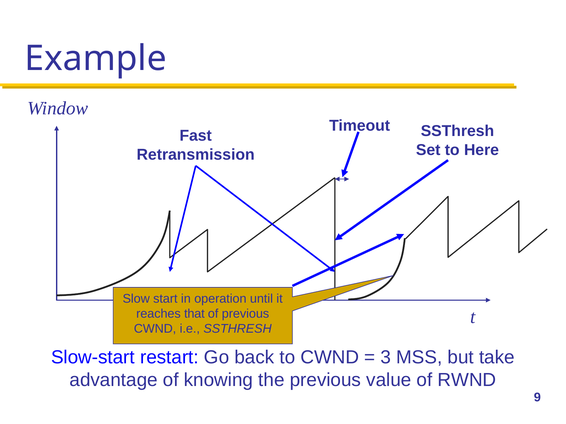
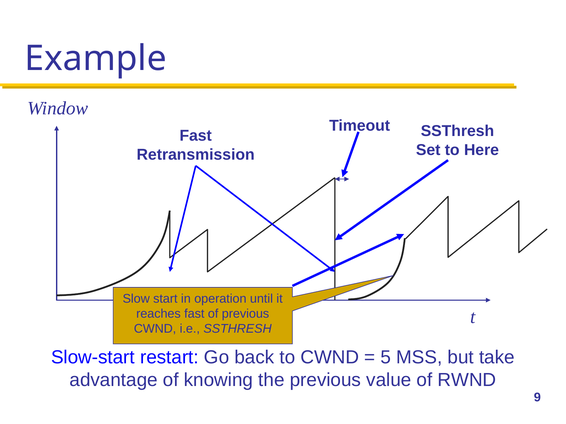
reaches that: that -> fast
3: 3 -> 5
